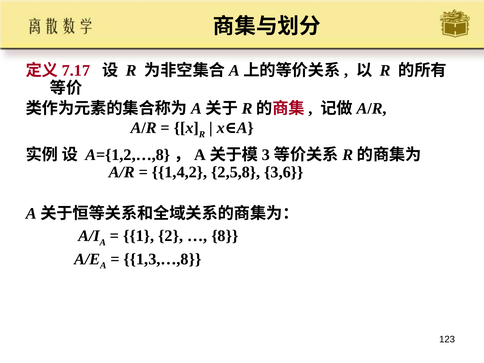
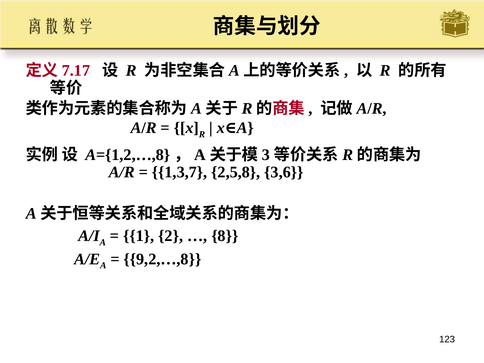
1,4,2: 1,4,2 -> 1,3,7
1,3,…,8: 1,3,…,8 -> 9,2,…,8
